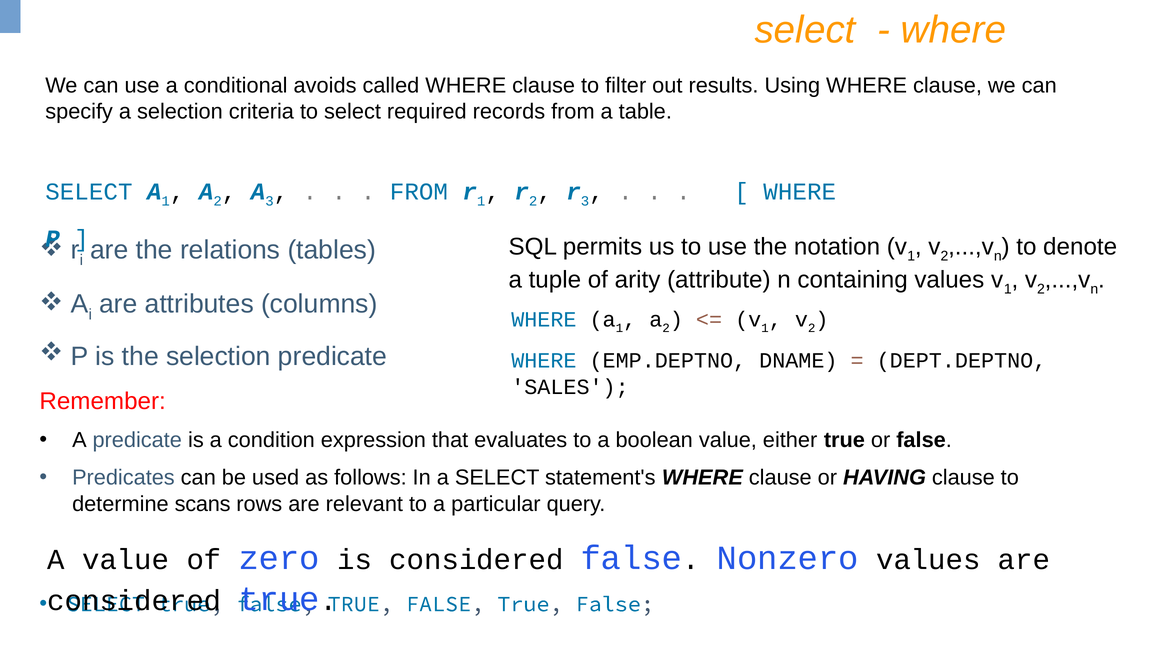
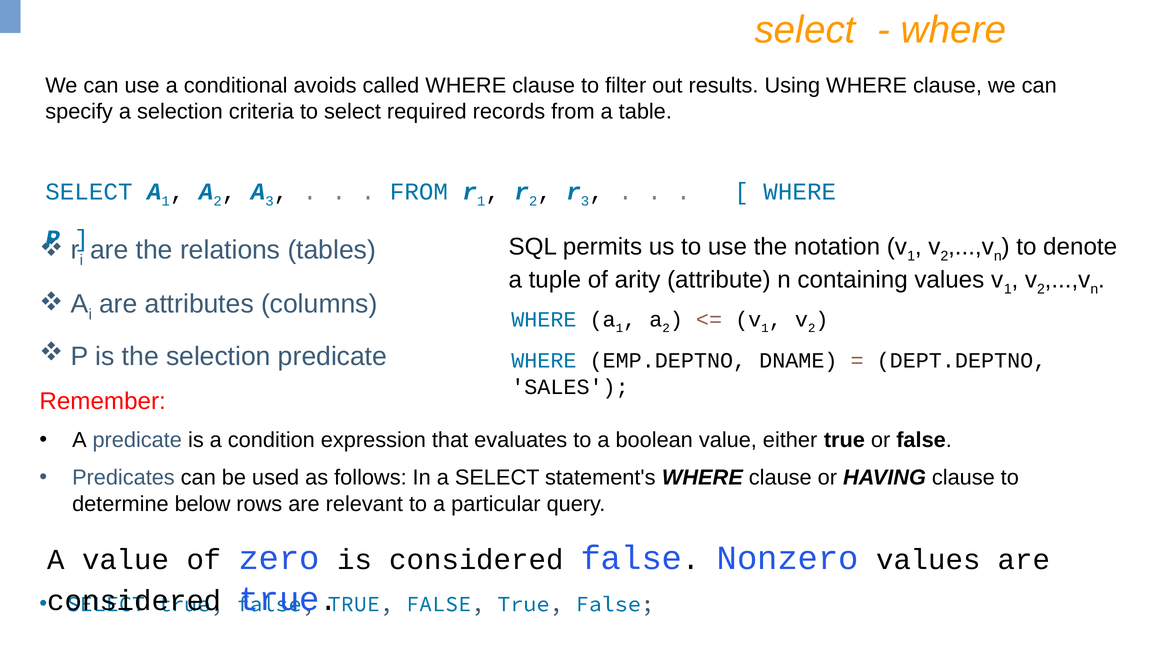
scans: scans -> below
